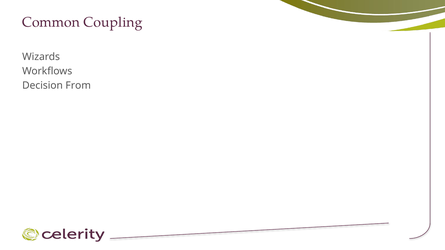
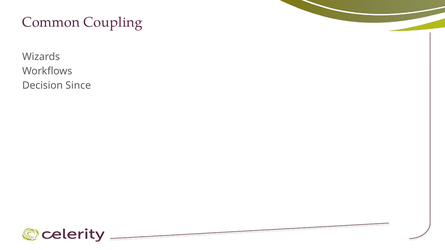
From: From -> Since
